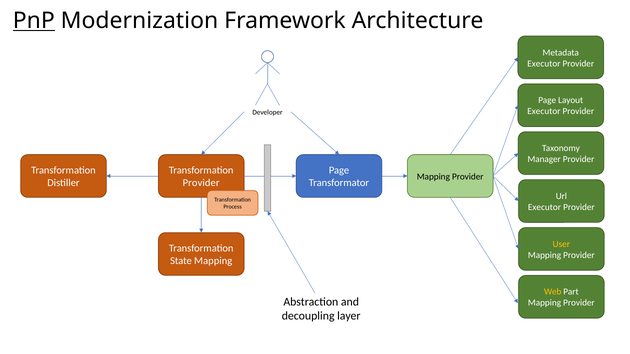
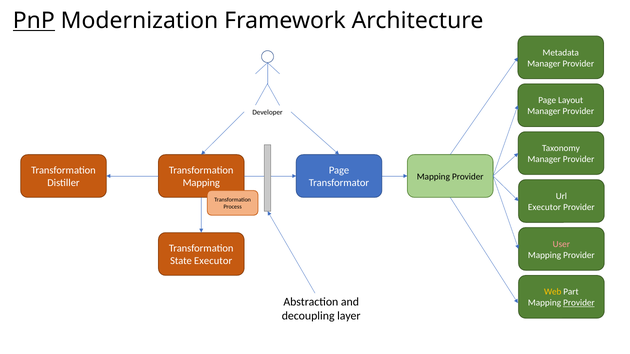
Executor at (544, 64): Executor -> Manager
Executor at (544, 112): Executor -> Manager
Provider at (201, 183): Provider -> Mapping
User colour: yellow -> pink
State Mapping: Mapping -> Executor
Provider at (579, 303) underline: none -> present
